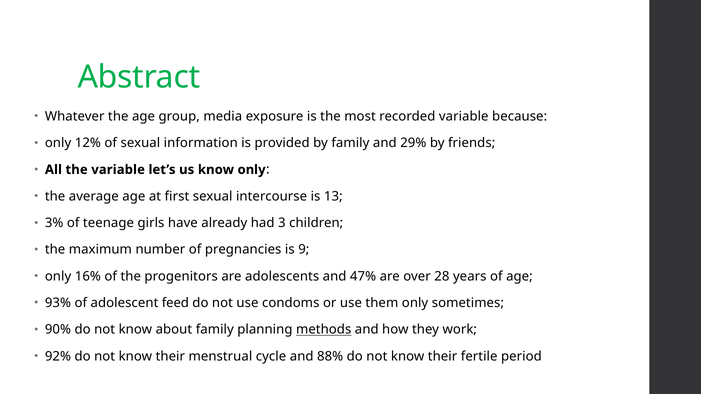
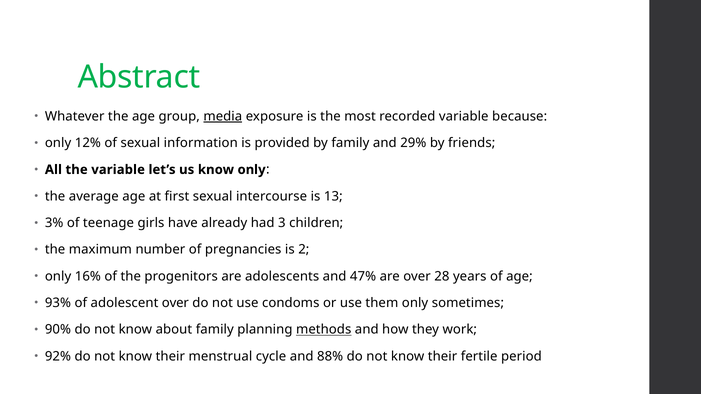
media underline: none -> present
9: 9 -> 2
adolescent feed: feed -> over
